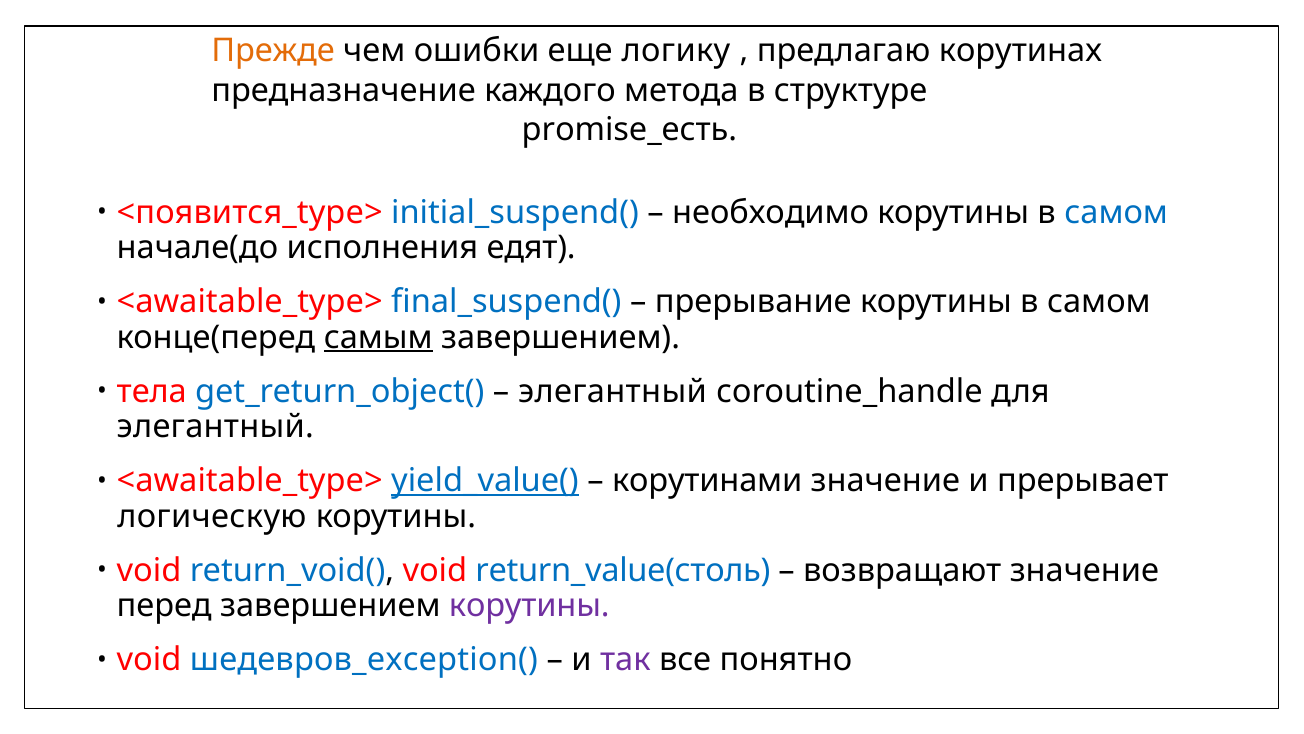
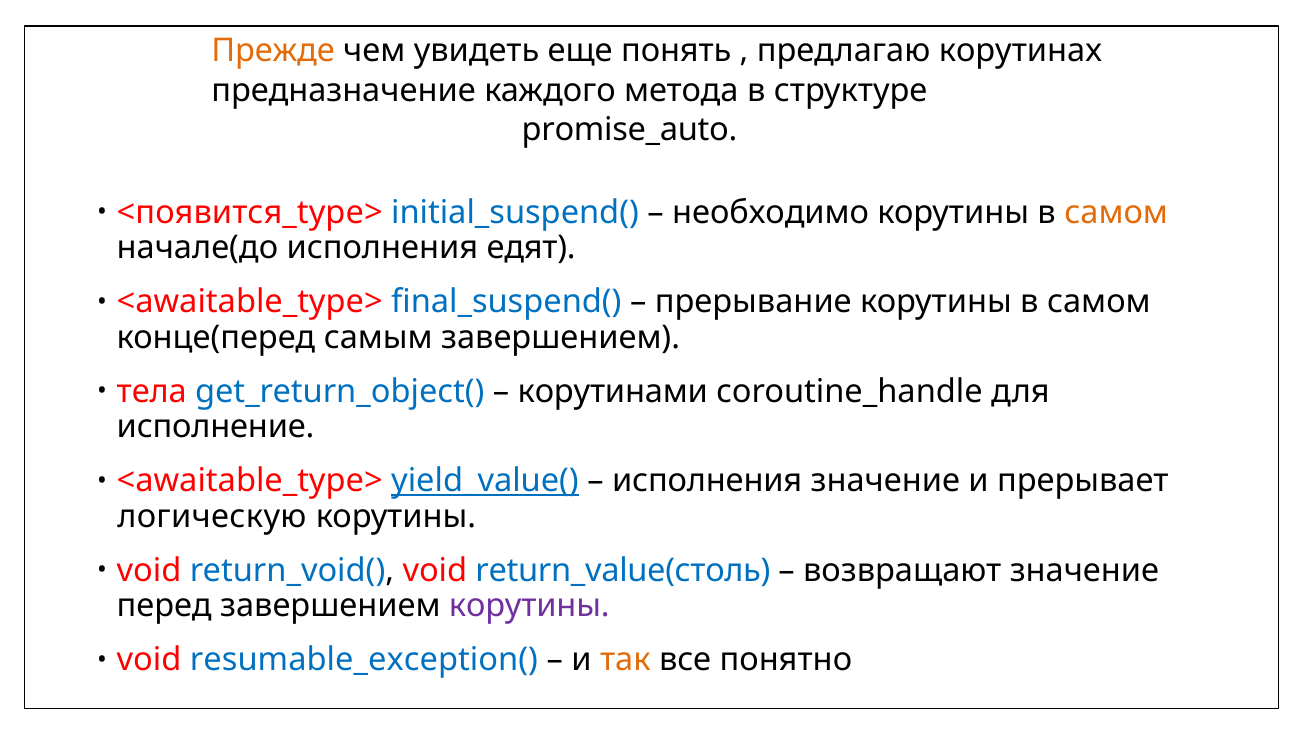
ошибки: ошибки -> увидеть
логику: логику -> понять
promise_есть: promise_есть -> promise_auto
самом at (1116, 212) colour: blue -> orange
самым underline: present -> none
элегантный at (613, 391): элегантный -> корутинами
элегантный at (215, 426): элегантный -> исполнение
корутинами at (707, 481): корутинами -> исполнения
шедевров_exception(: шедевров_exception( -> resumable_exception(
так colour: purple -> orange
